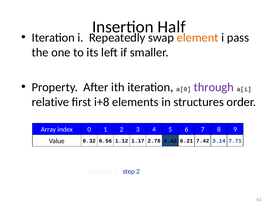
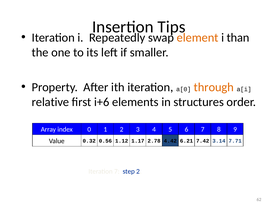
Half: Half -> Tips
pass: pass -> than
through colour: purple -> orange
i+8: i+8 -> i+6
